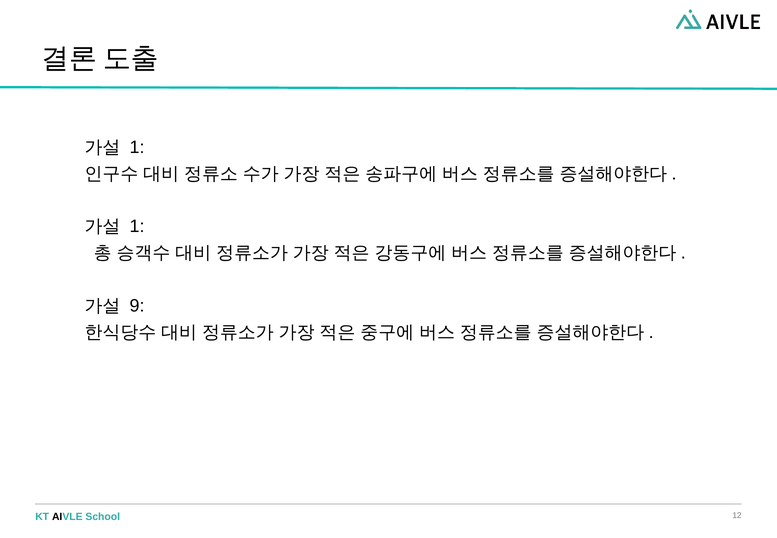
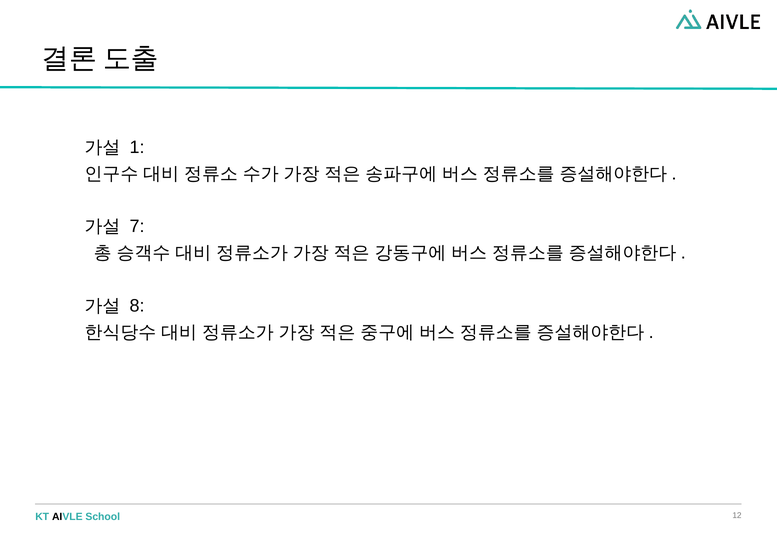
1 at (137, 227): 1 -> 7
9: 9 -> 8
